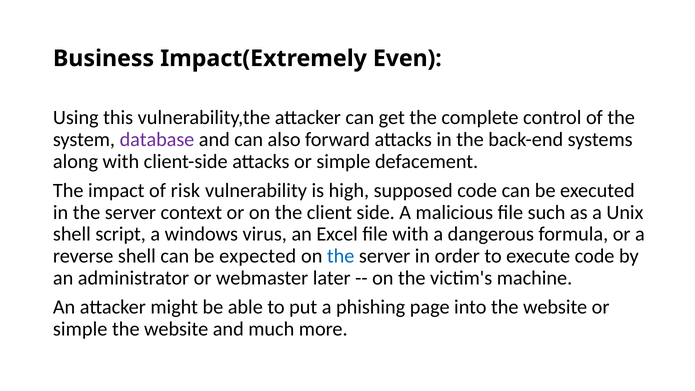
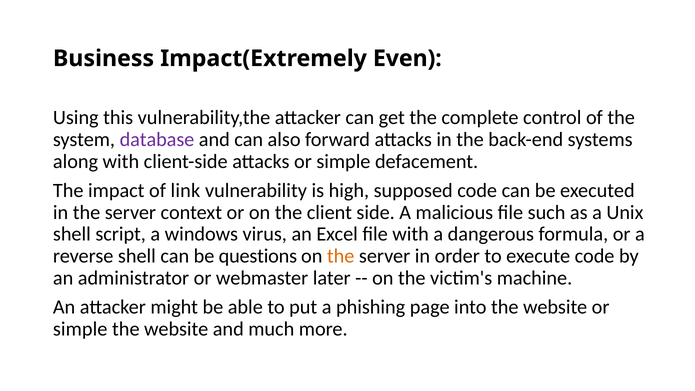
risk: risk -> link
expected: expected -> questions
the at (341, 256) colour: blue -> orange
